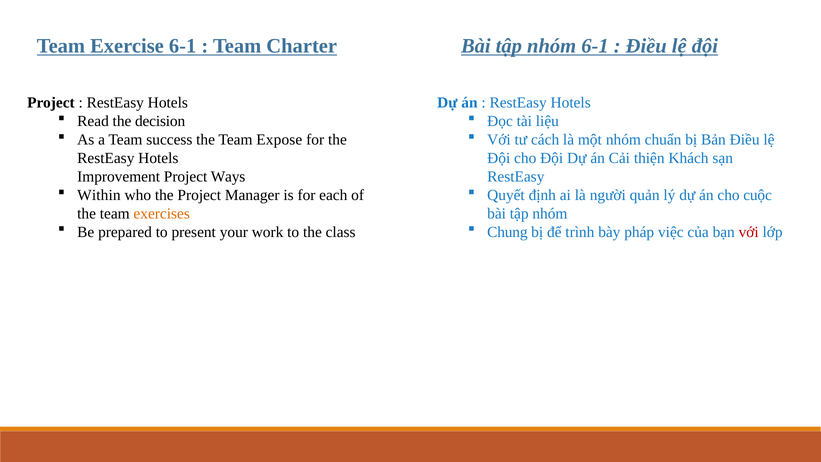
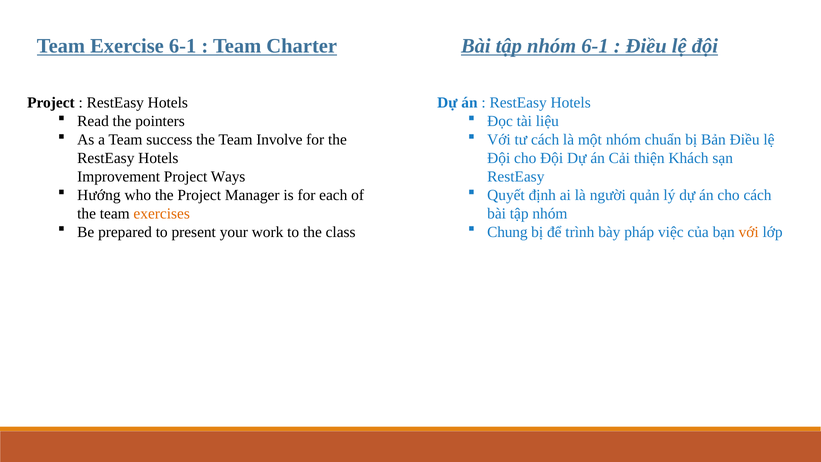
decision: decision -> pointers
Expose: Expose -> Involve
Within: Within -> Hướng
cho cuộc: cuộc -> cách
với at (749, 232) colour: red -> orange
